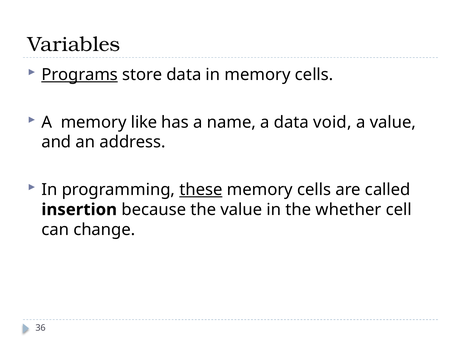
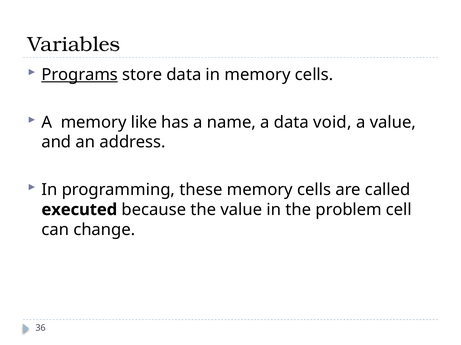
these underline: present -> none
insertion: insertion -> executed
whether: whether -> problem
